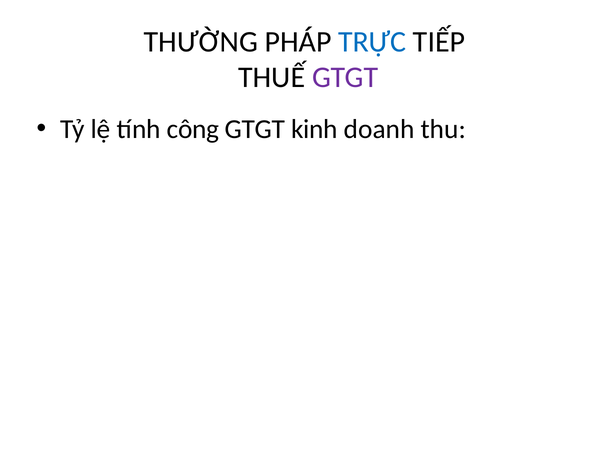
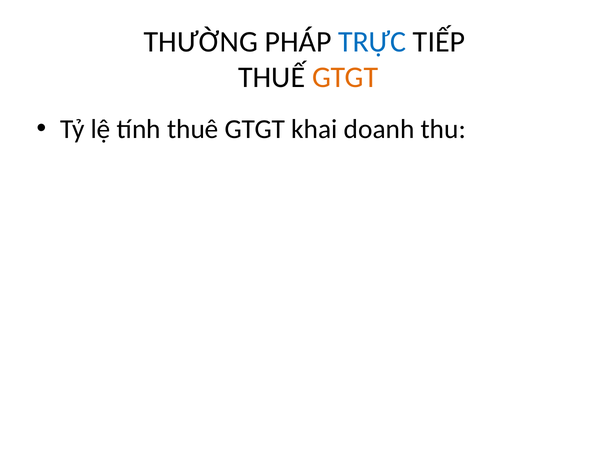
GTGT at (345, 78) colour: purple -> orange
công: công -> thuê
kinh: kinh -> khai
